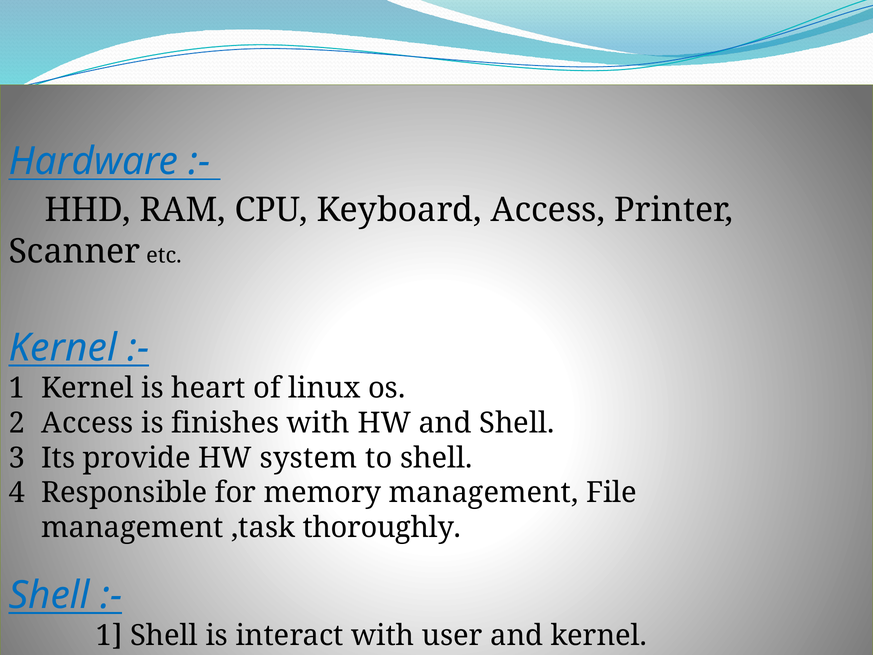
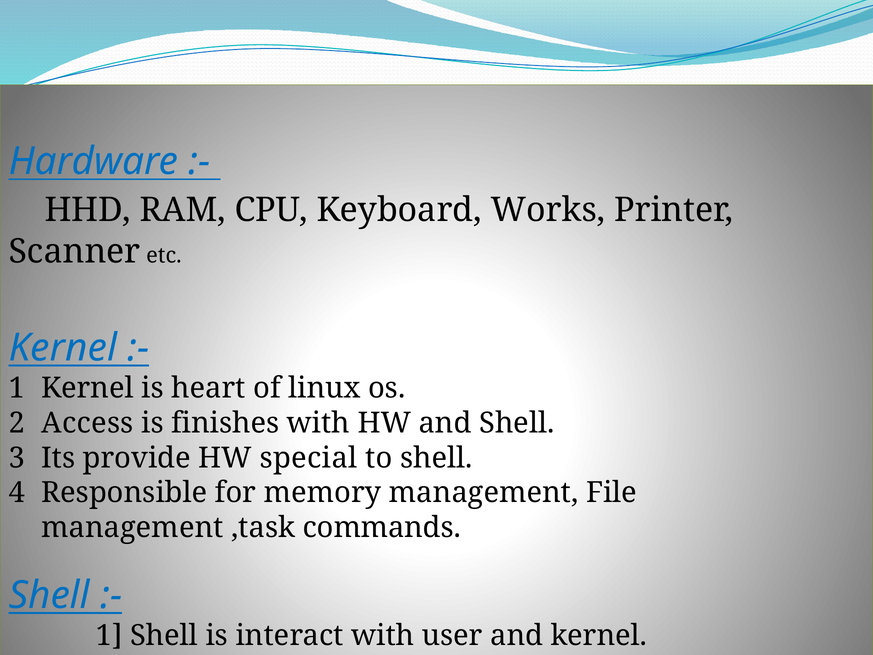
Keyboard Access: Access -> Works
system: system -> special
thoroughly: thoroughly -> commands
